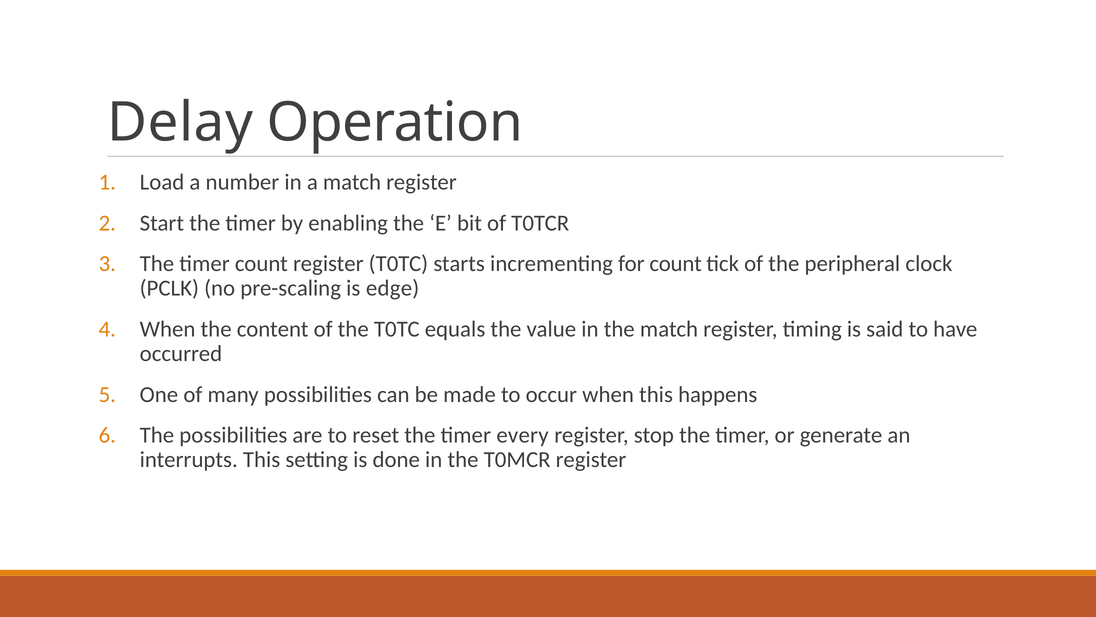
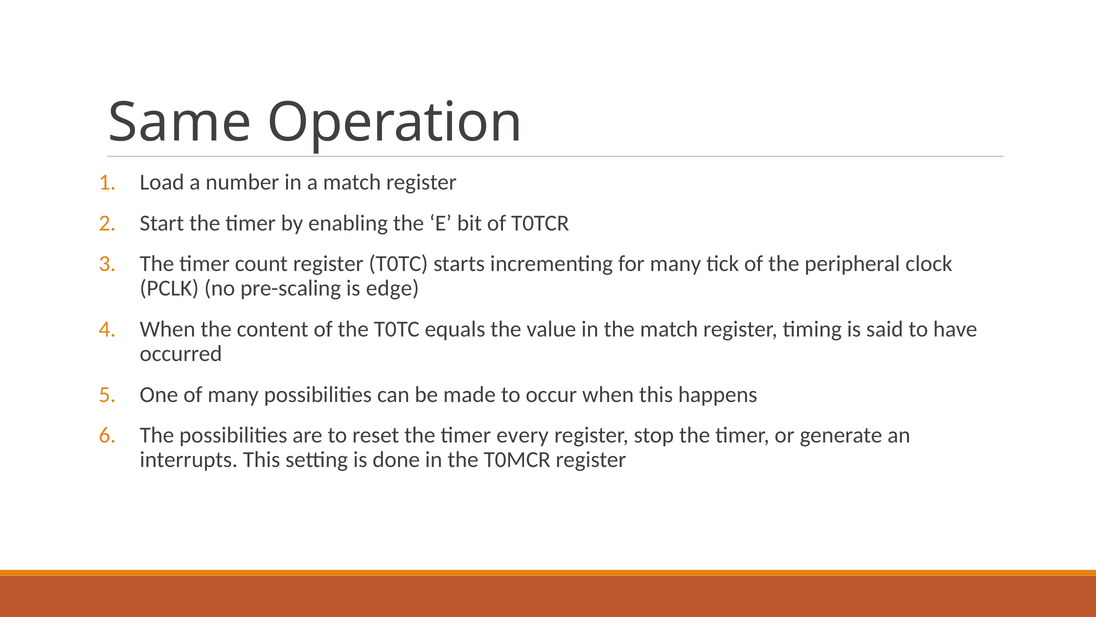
Delay: Delay -> Same
for count: count -> many
